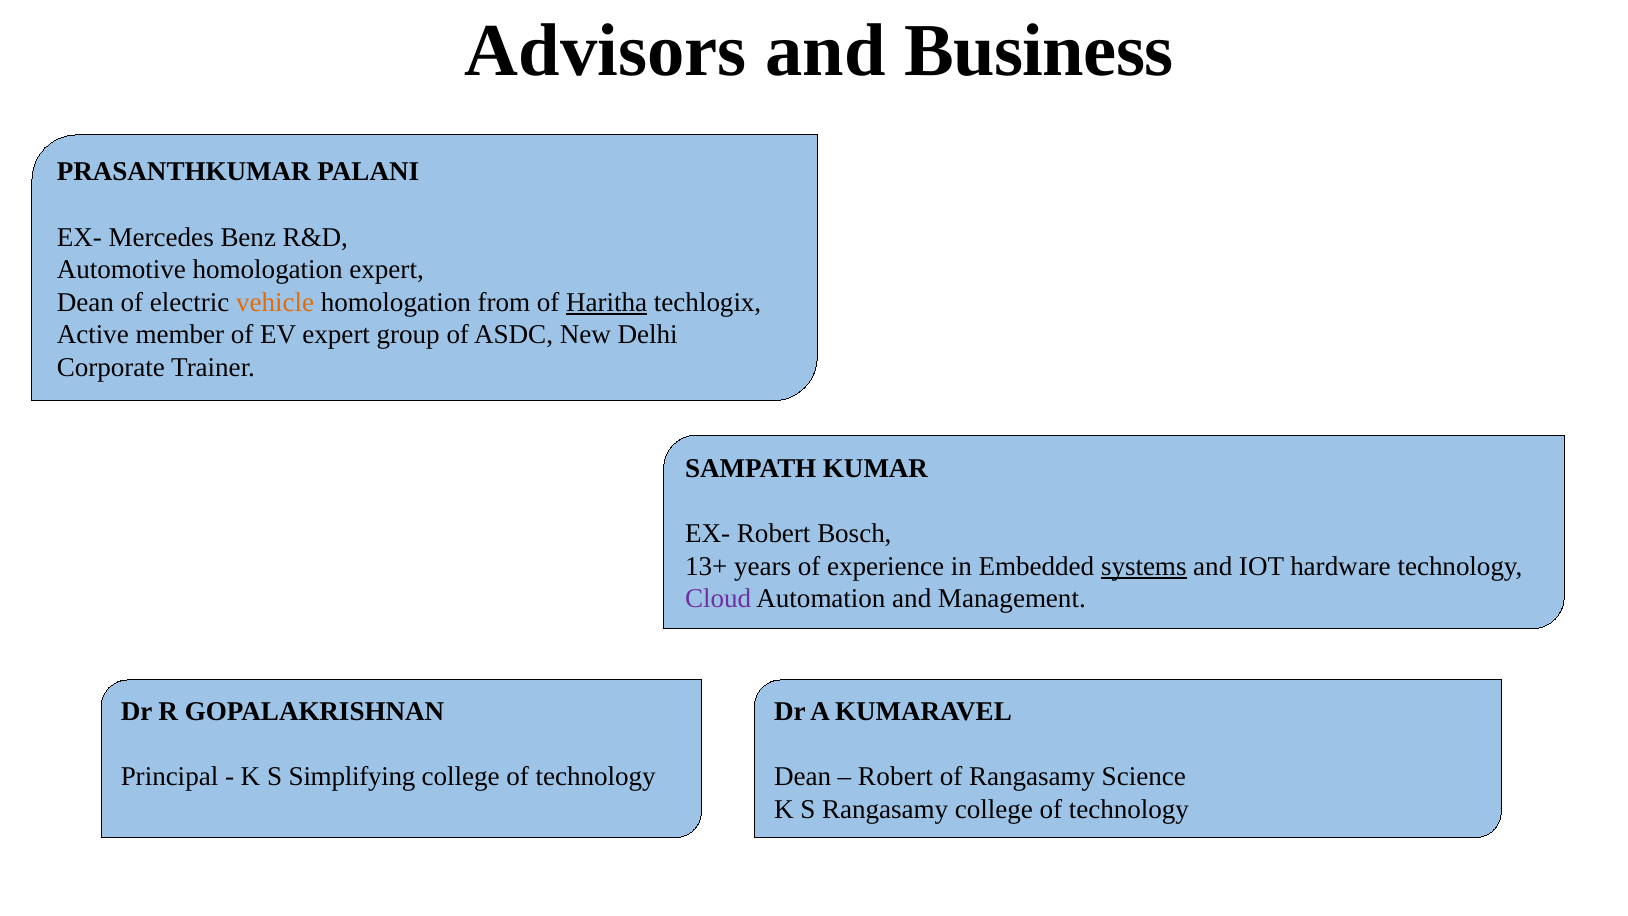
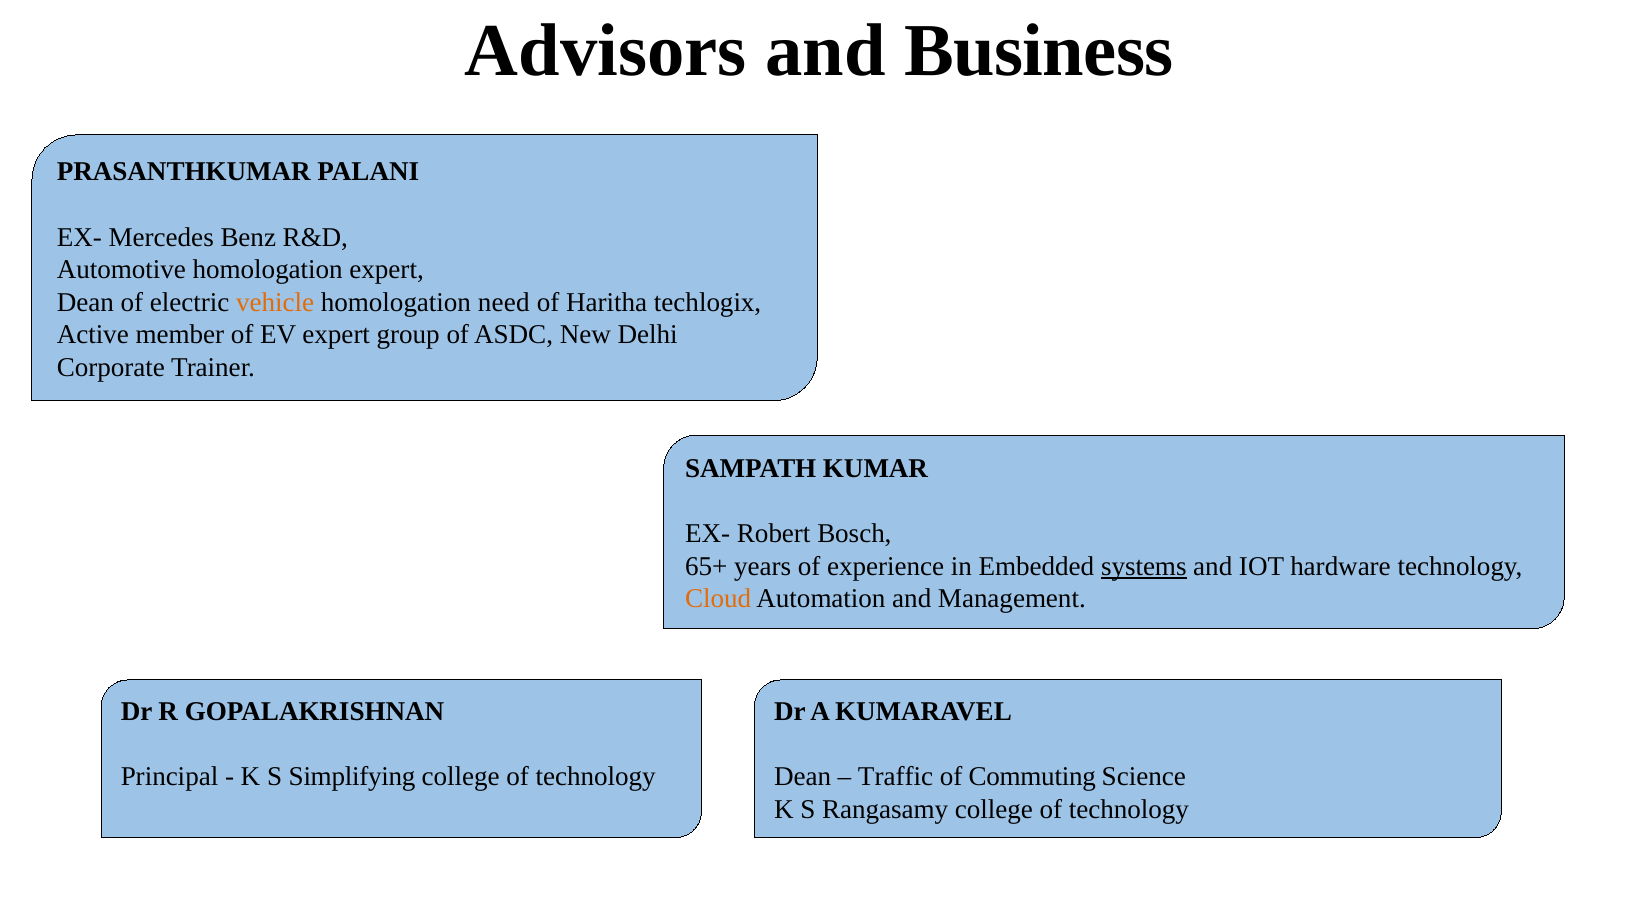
from: from -> need
Haritha underline: present -> none
13+: 13+ -> 65+
Cloud colour: purple -> orange
Robert at (895, 777): Robert -> Traffic
of Rangasamy: Rangasamy -> Commuting
